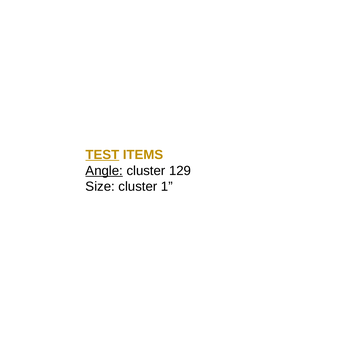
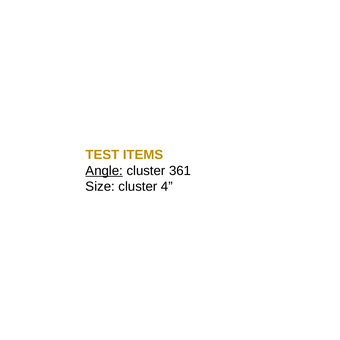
TEST underline: present -> none
129: 129 -> 361
1: 1 -> 4
